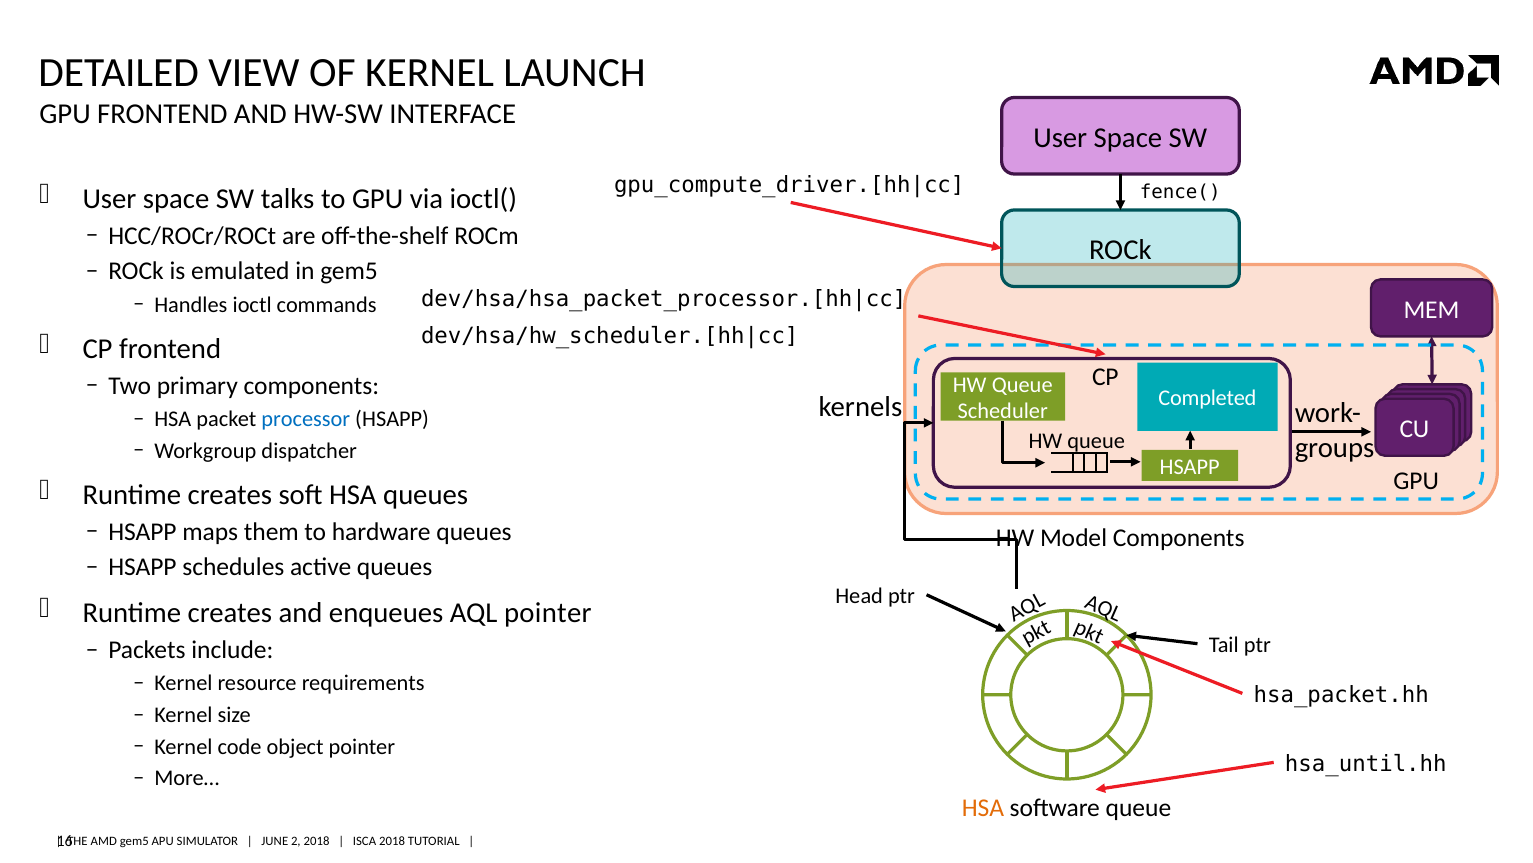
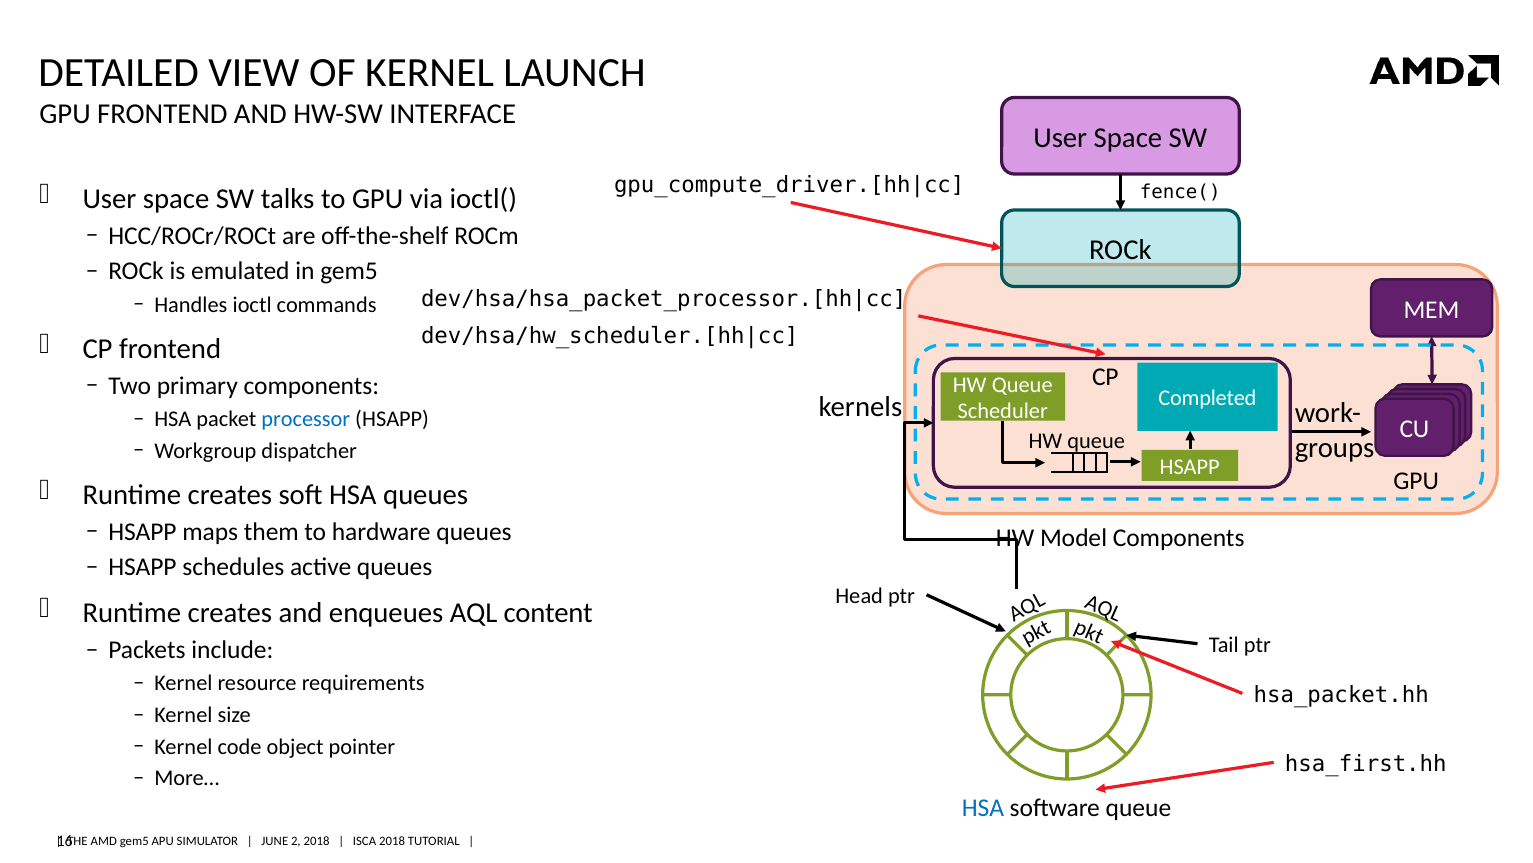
AQL pointer: pointer -> content
hsa_until.hh: hsa_until.hh -> hsa_first.hh
HSA at (983, 808) colour: orange -> blue
